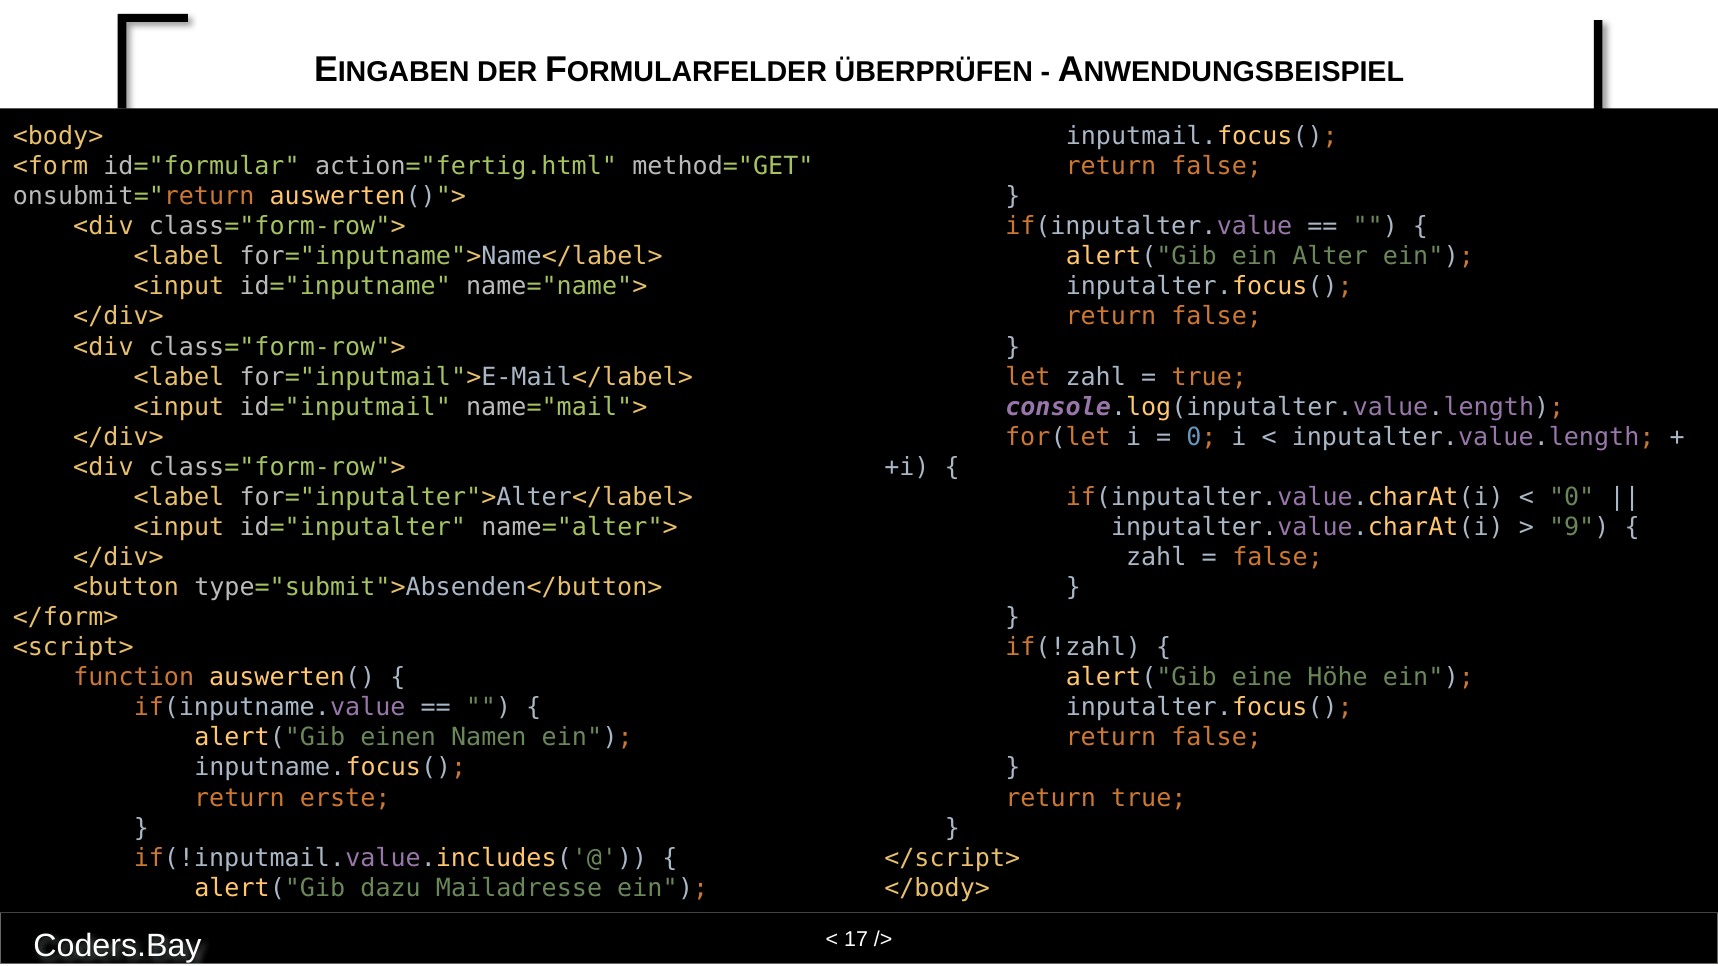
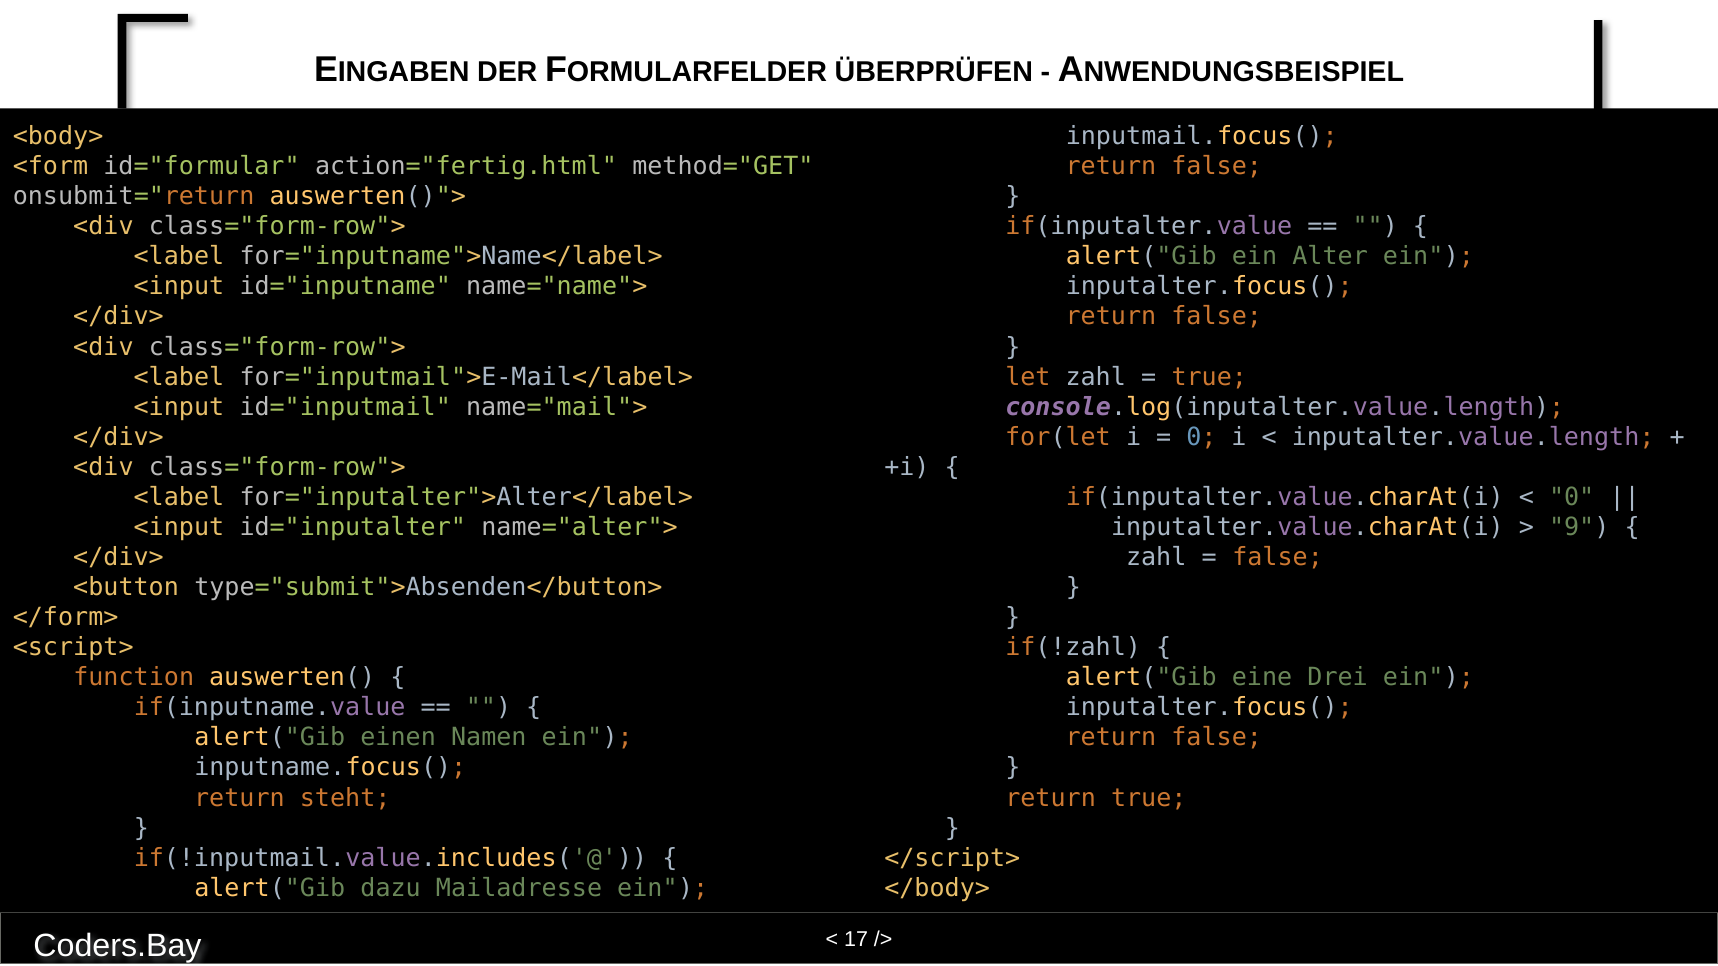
Höhe: Höhe -> Drei
erste: erste -> steht
